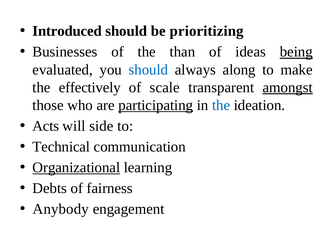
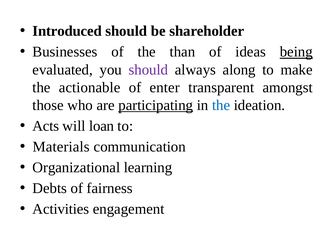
prioritizing: prioritizing -> shareholder
should at (148, 70) colour: blue -> purple
effectively: effectively -> actionable
scale: scale -> enter
amongst underline: present -> none
side: side -> loan
Technical: Technical -> Materials
Organizational underline: present -> none
Anybody: Anybody -> Activities
